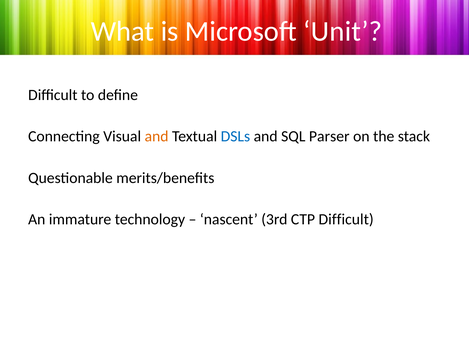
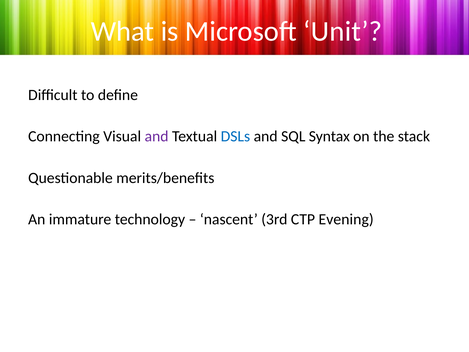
and at (157, 136) colour: orange -> purple
Parser: Parser -> Syntax
CTP Difficult: Difficult -> Evening
